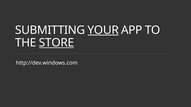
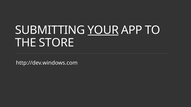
STORE underline: present -> none
